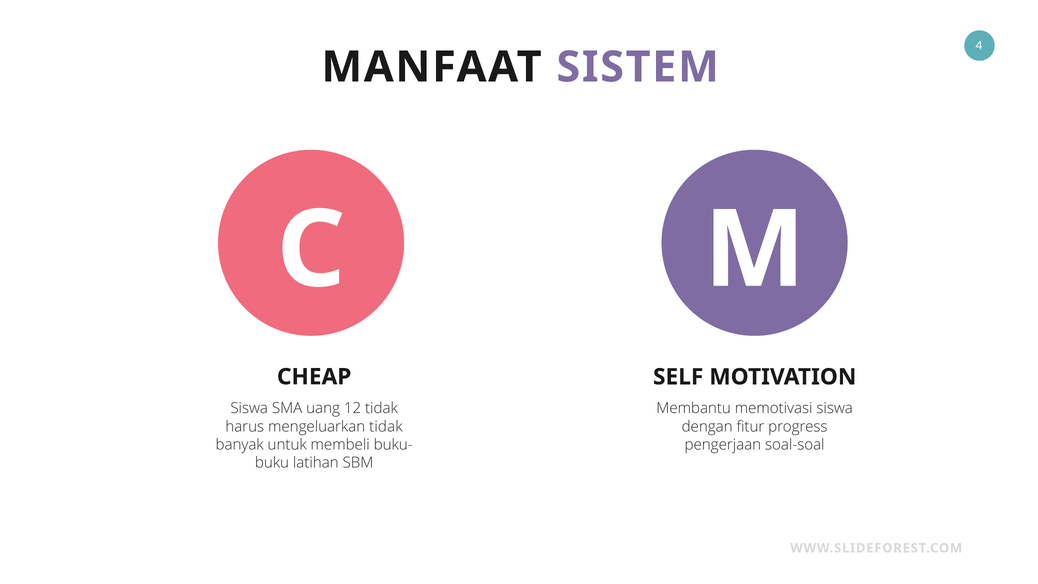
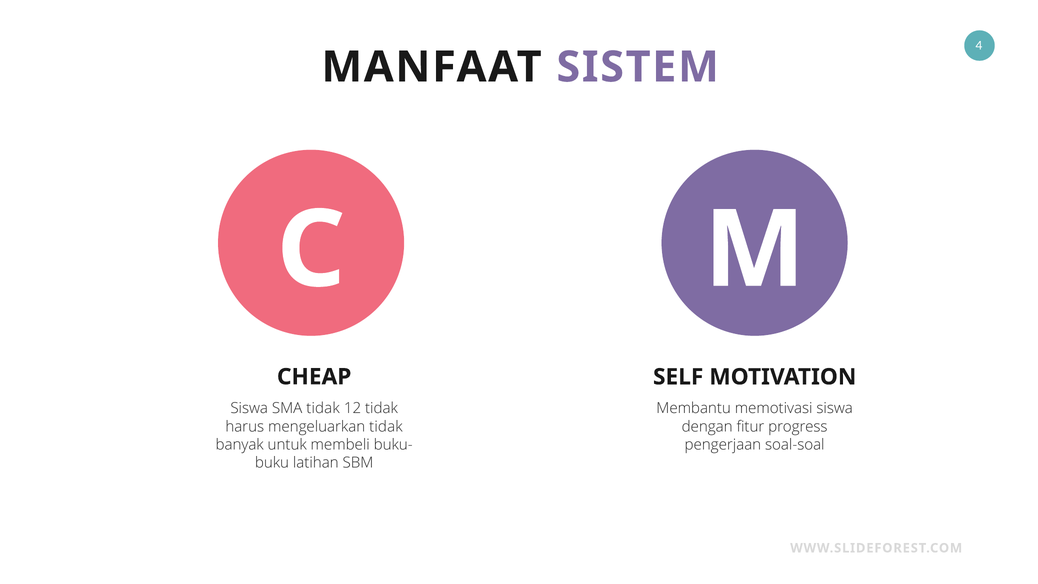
SMA uang: uang -> tidak
